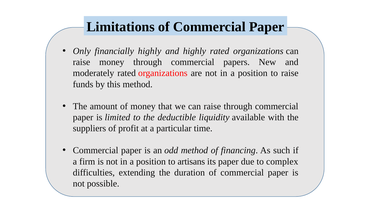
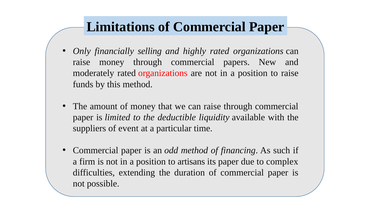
financially highly: highly -> selling
profit: profit -> event
